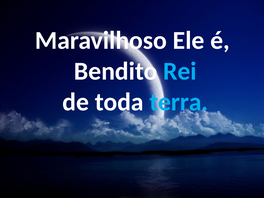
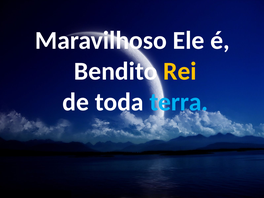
Rei colour: light blue -> yellow
